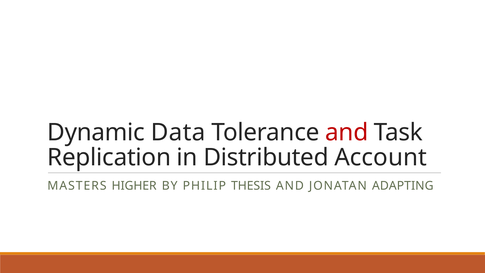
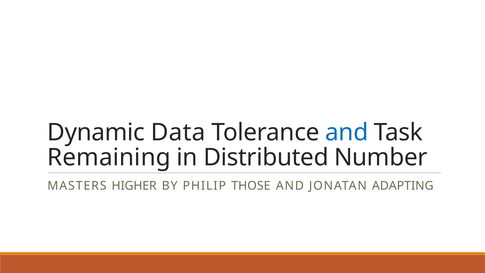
and at (347, 133) colour: red -> blue
Replication: Replication -> Remaining
Account: Account -> Number
THESIS: THESIS -> THOSE
